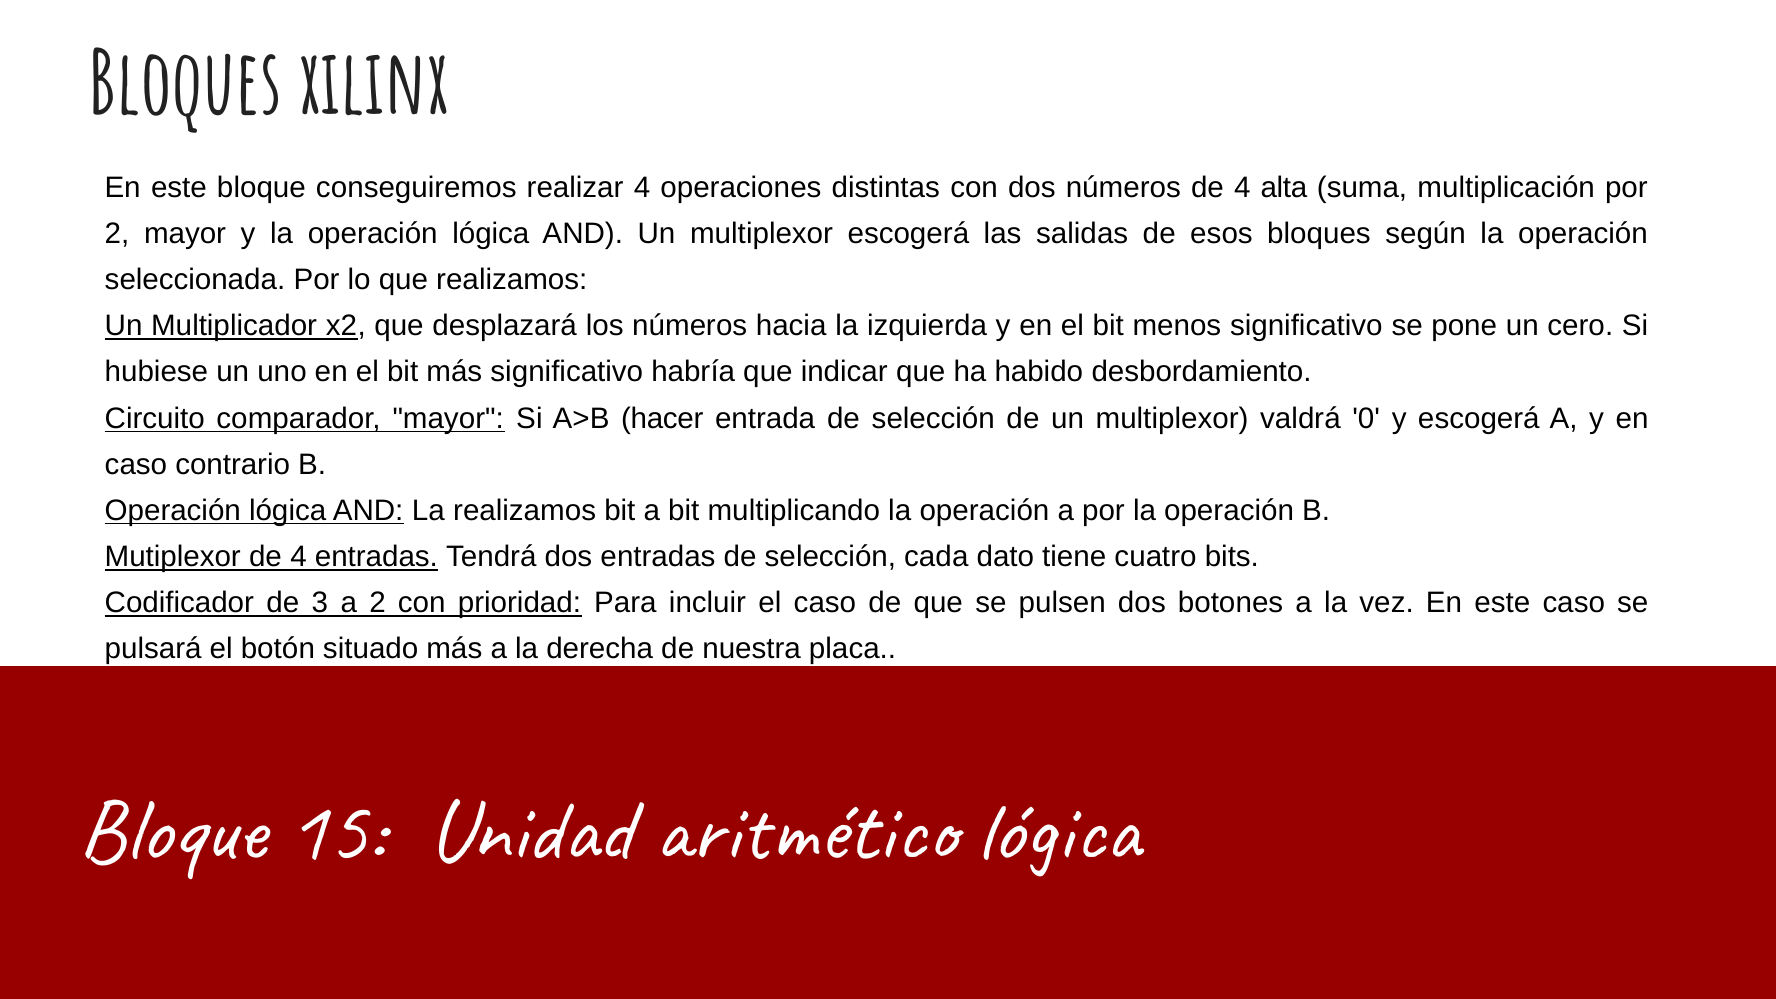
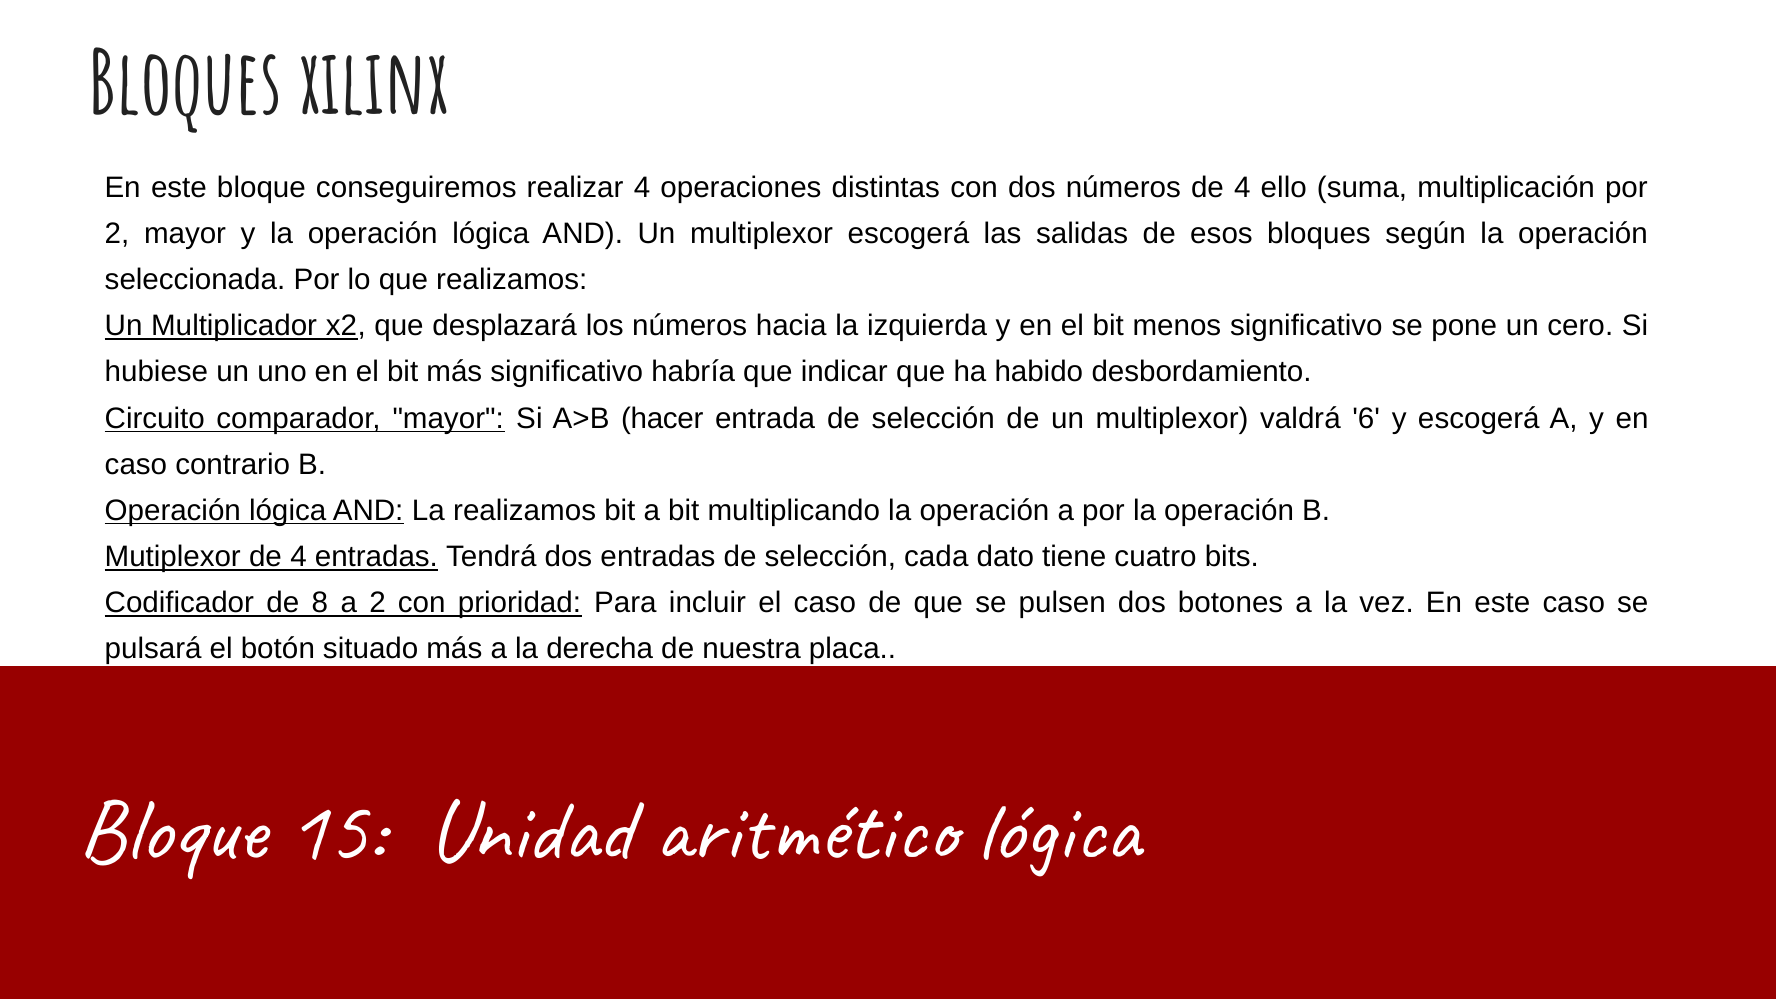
alta: alta -> ello
0: 0 -> 6
3: 3 -> 8
